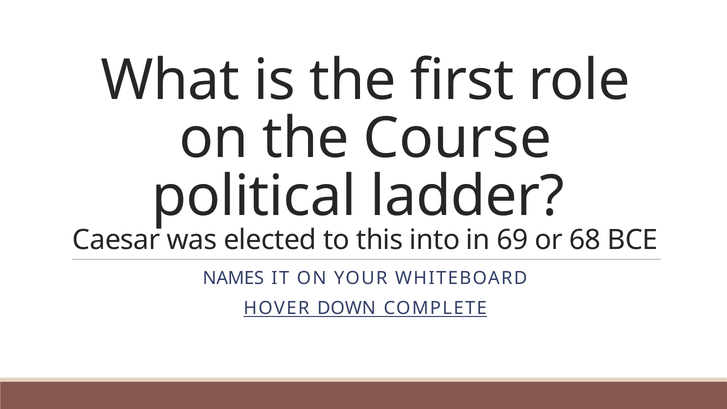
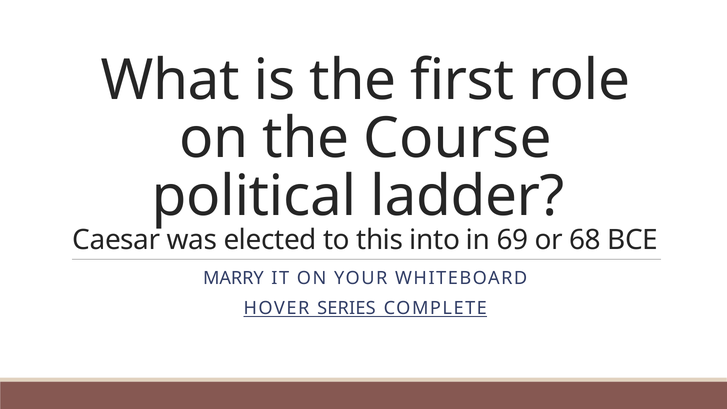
NAMES: NAMES -> MARRY
DOWN: DOWN -> SERIES
